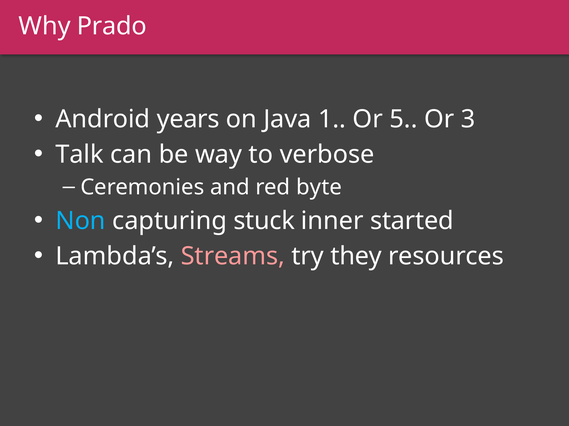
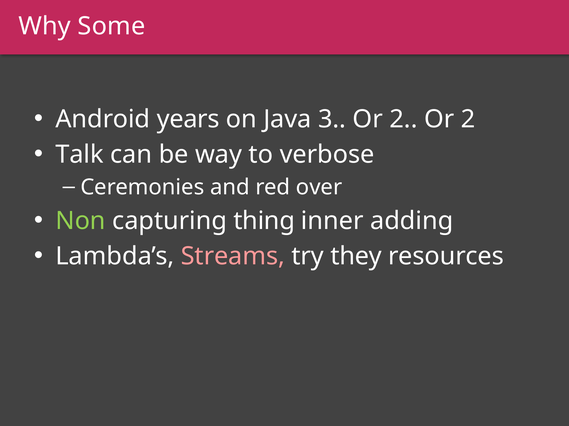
Prado: Prado -> Some
1: 1 -> 3
5 at (403, 119): 5 -> 2
3 at (468, 119): 3 -> 2
byte: byte -> over
Non colour: light blue -> light green
stuck: stuck -> thing
started: started -> adding
